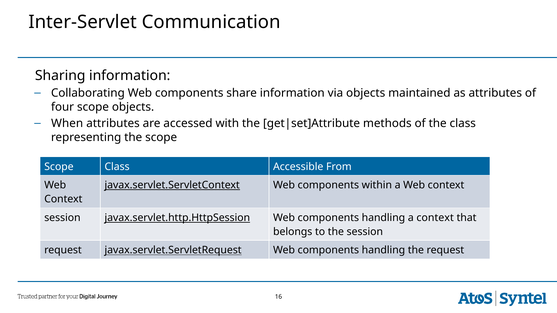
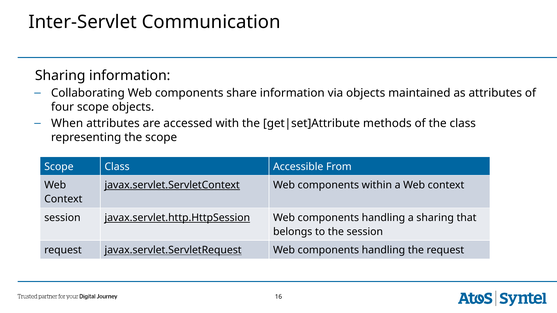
a context: context -> sharing
